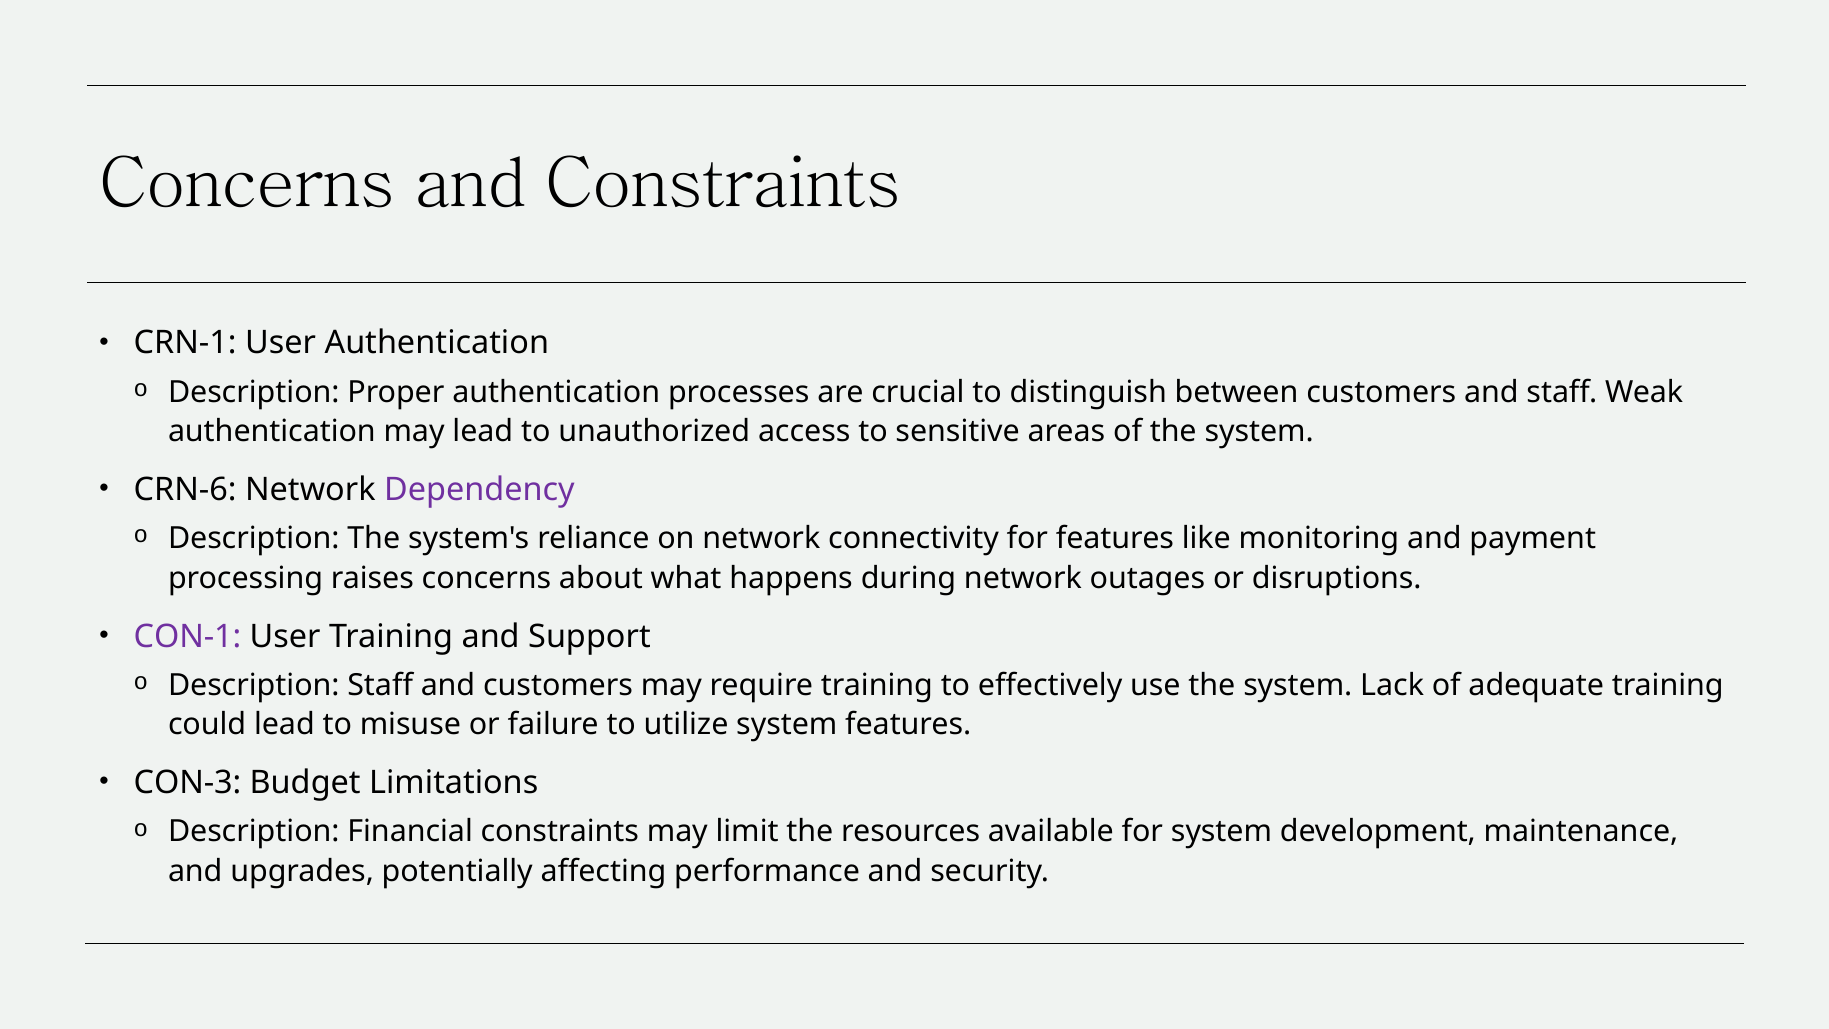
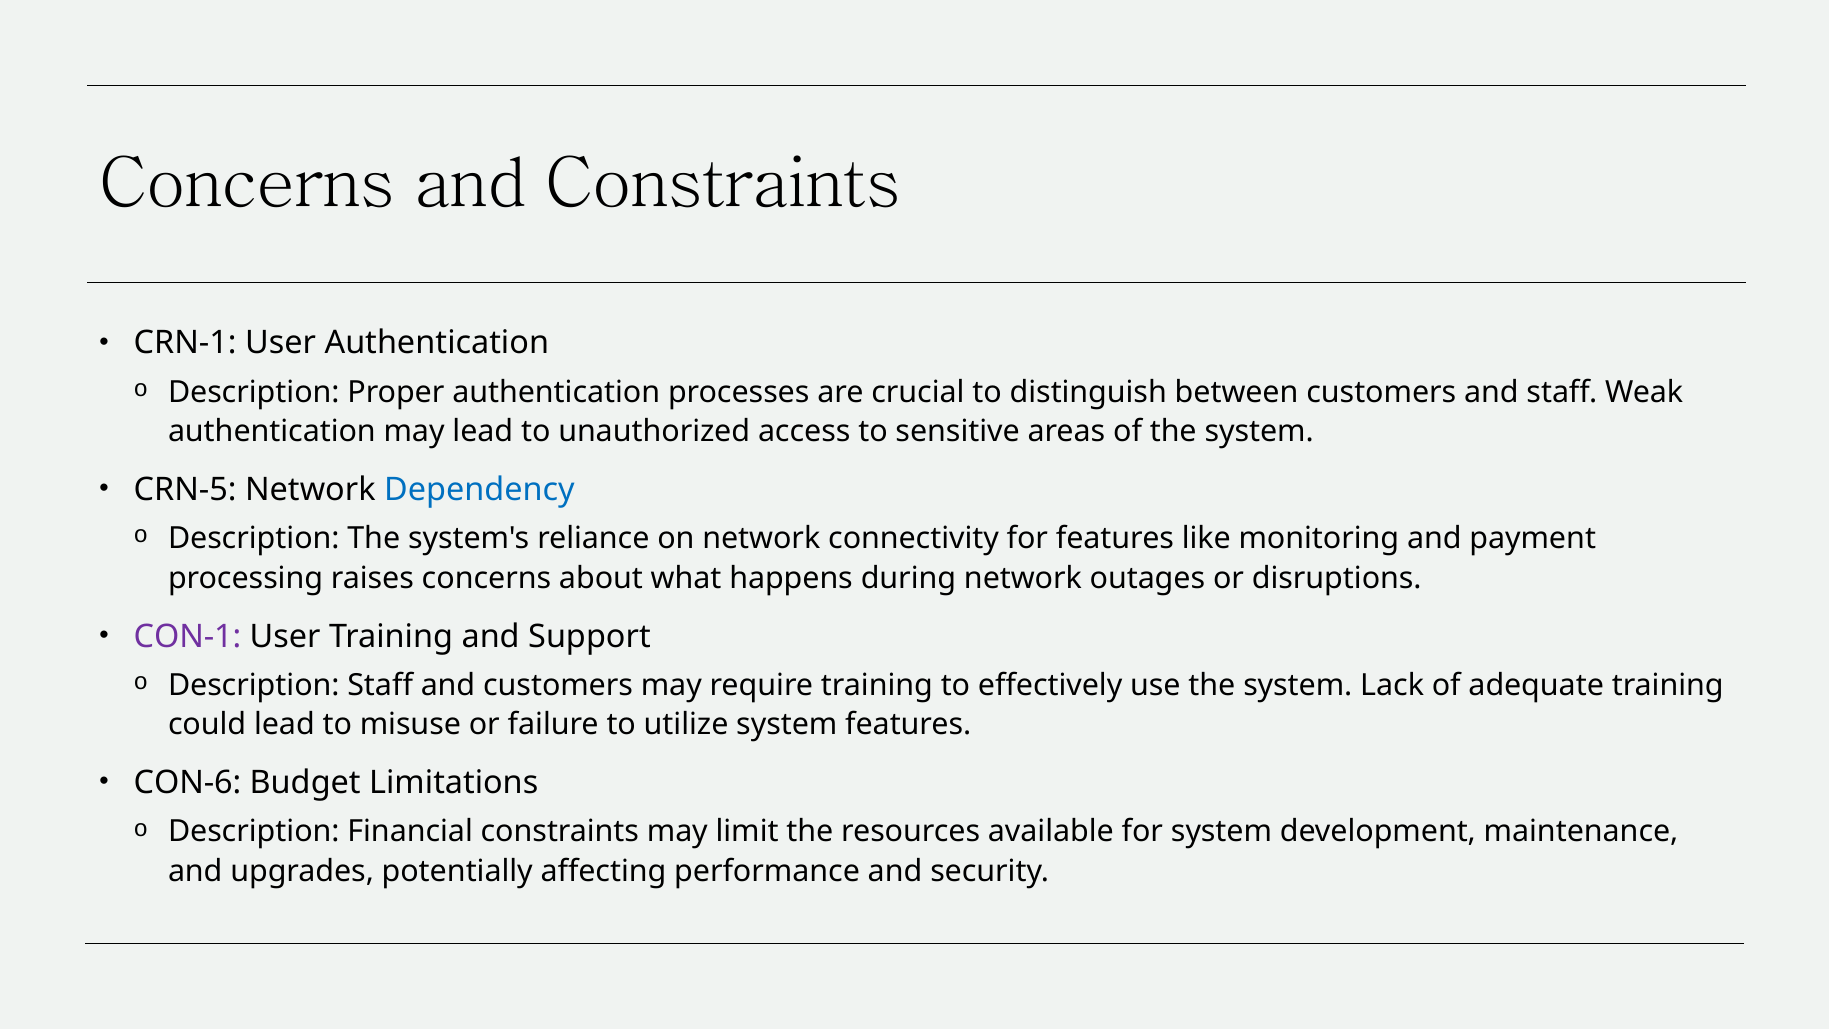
CRN-6: CRN-6 -> CRN-5
Dependency colour: purple -> blue
CON-3: CON-3 -> CON-6
